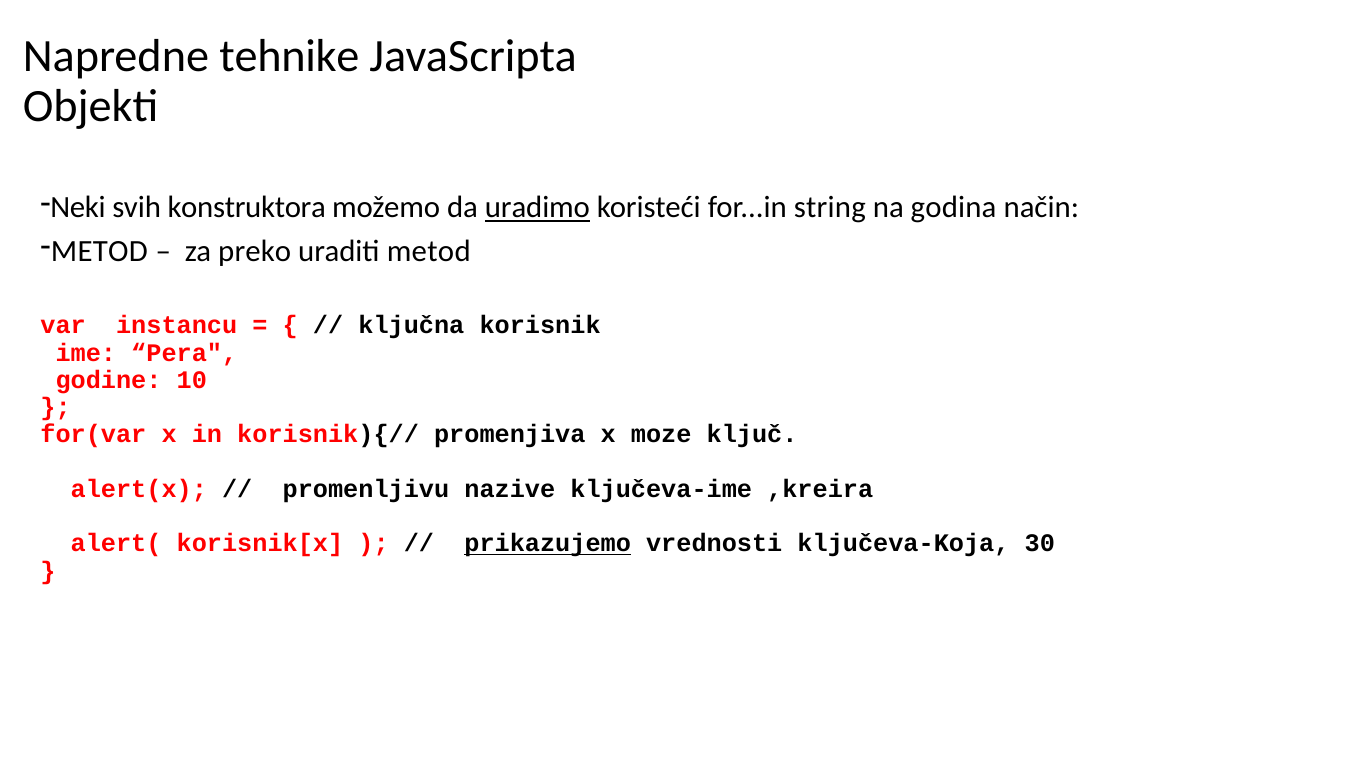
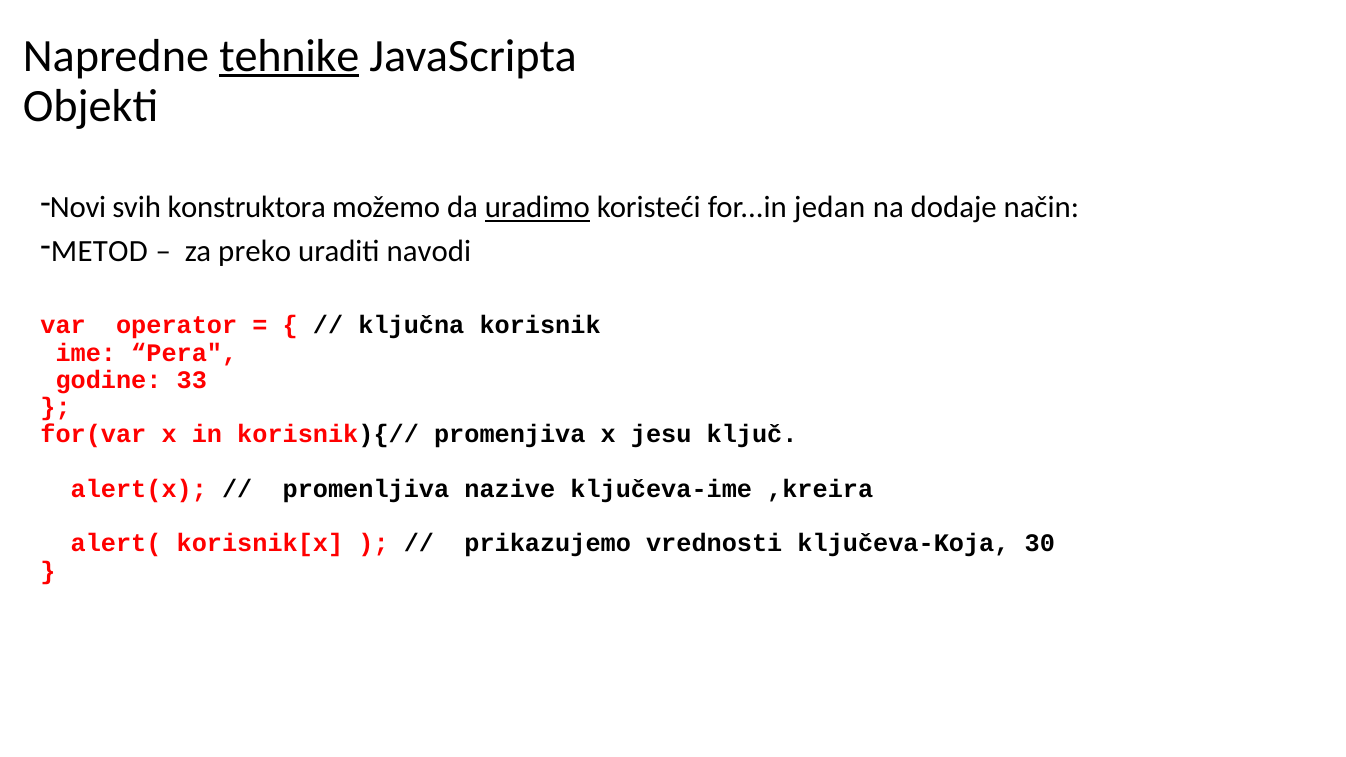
tehnike underline: none -> present
Neki: Neki -> Novi
string: string -> jedan
godina: godina -> dodaje
uraditi metod: metod -> navodi
instancu: instancu -> operator
10: 10 -> 33
moze: moze -> jesu
promenljivu: promenljivu -> promenljiva
prikazujemo underline: present -> none
